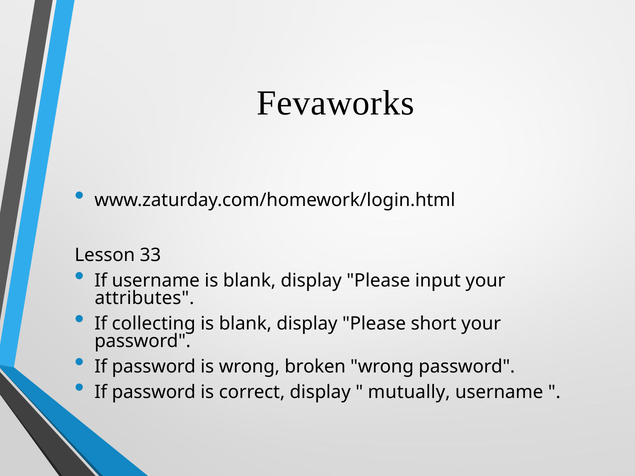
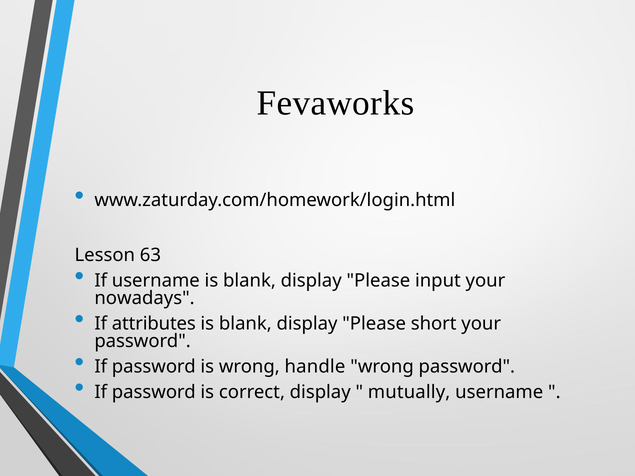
33: 33 -> 63
attributes: attributes -> nowadays
collecting: collecting -> attributes
broken: broken -> handle
